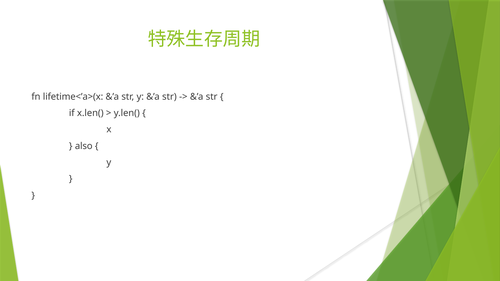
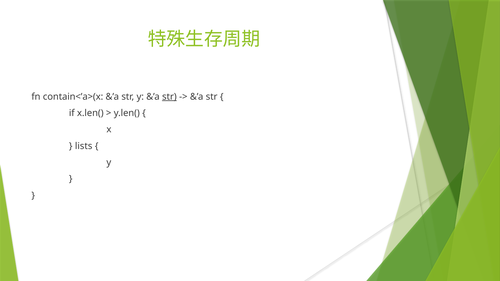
lifetime<’a>(x: lifetime<’a>(x -> contain<’a>(x
str at (169, 97) underline: none -> present
also: also -> lists
